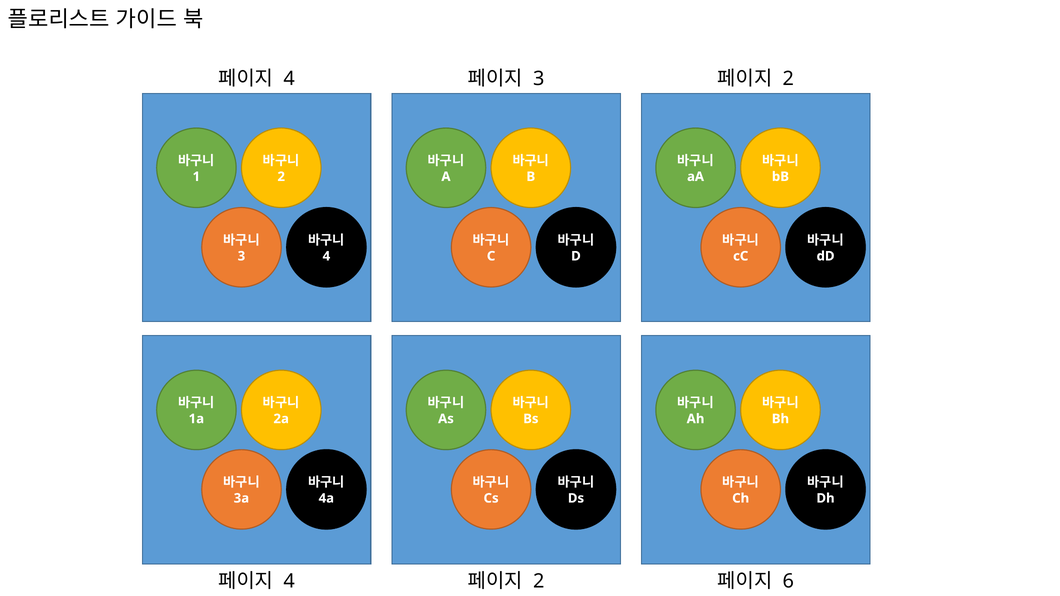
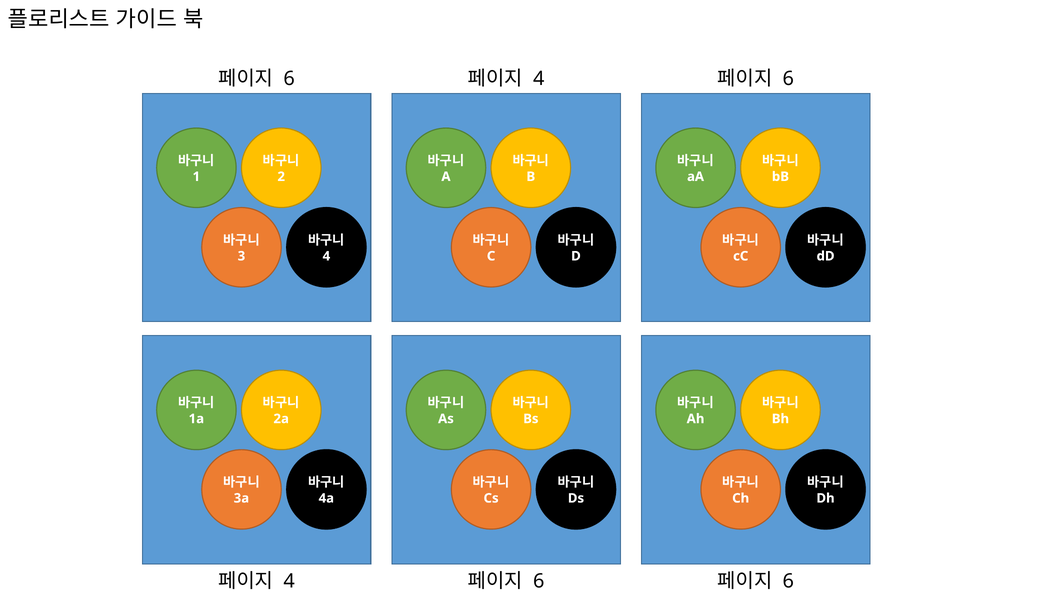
4 at (289, 78): 4 -> 6
3 at (539, 78): 3 -> 4
2 at (788, 78): 2 -> 6
2 at (539, 581): 2 -> 6
